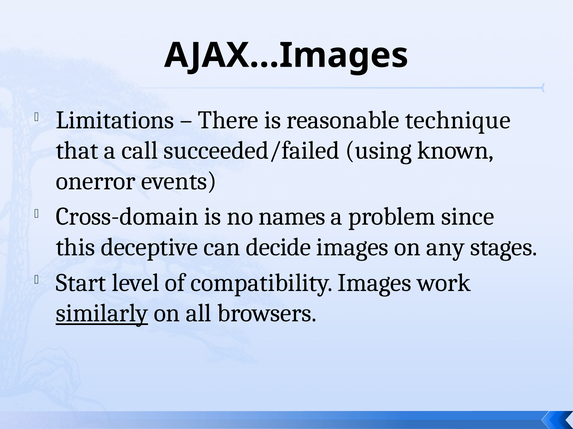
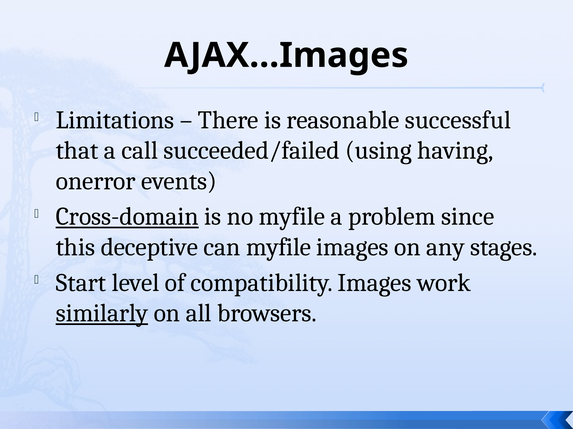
technique: technique -> successful
known: known -> having
Cross-domain underline: none -> present
no names: names -> myfile
can decide: decide -> myfile
